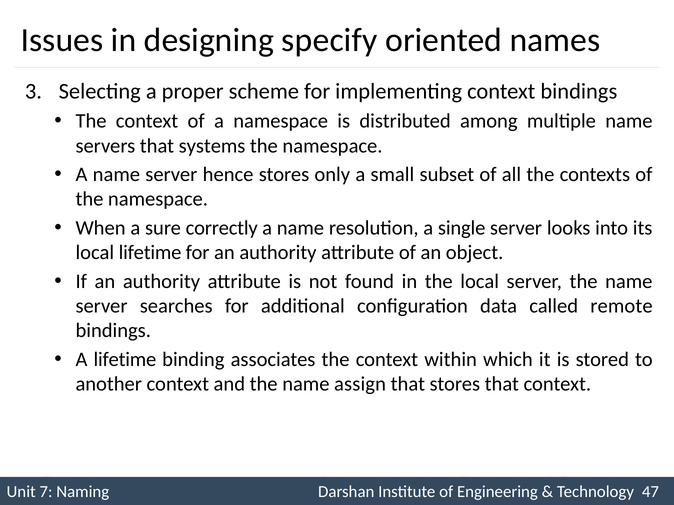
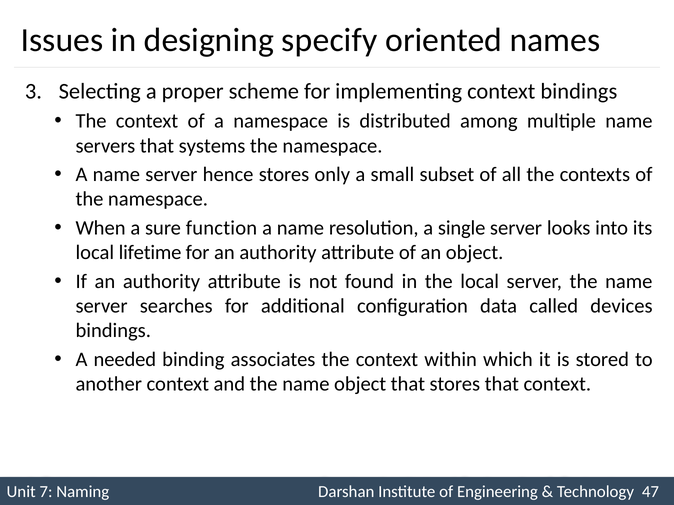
correctly: correctly -> function
remote: remote -> devices
A lifetime: lifetime -> needed
name assign: assign -> object
